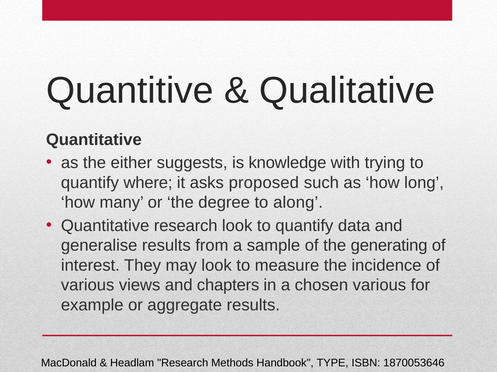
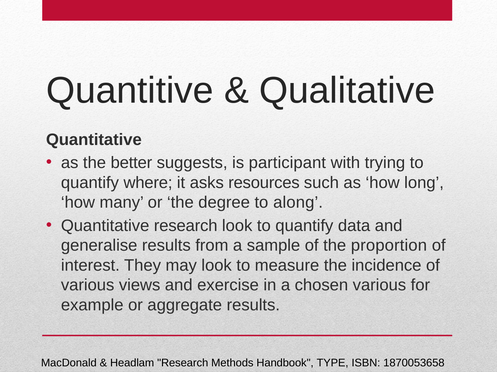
either: either -> better
knowledge: knowledge -> participant
proposed: proposed -> resources
generating: generating -> proportion
chapters: chapters -> exercise
1870053646: 1870053646 -> 1870053658
